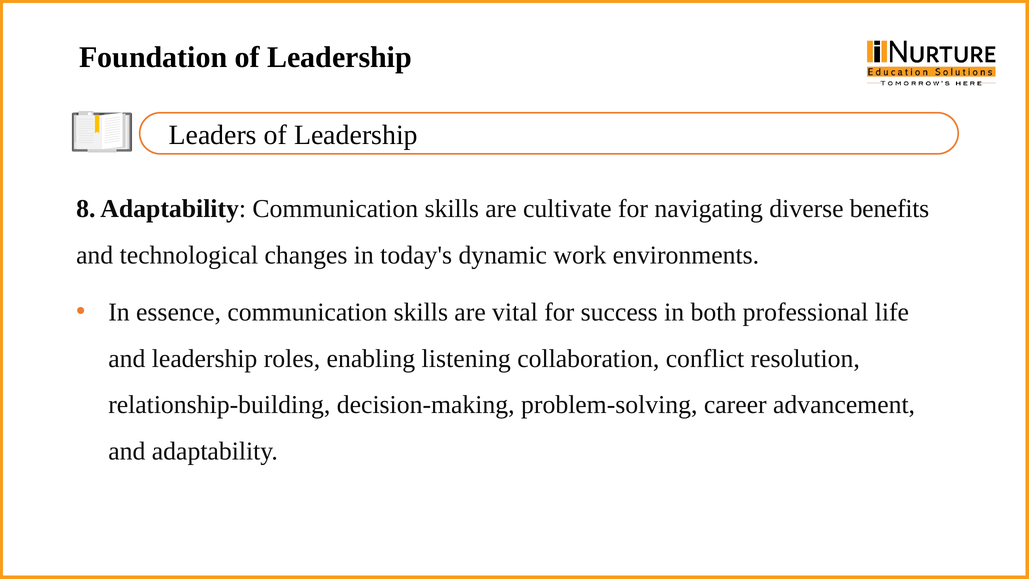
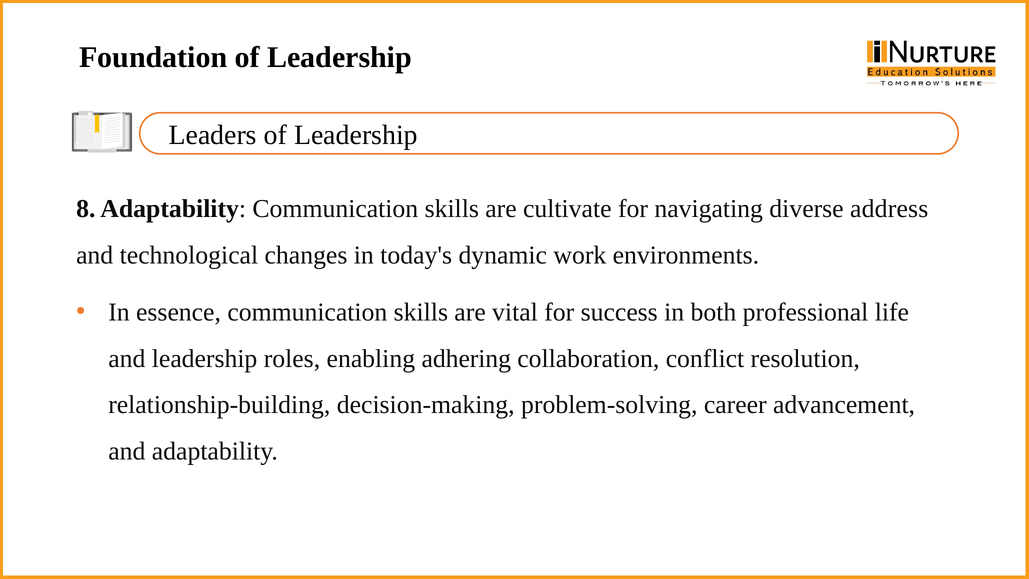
benefits: benefits -> address
listening: listening -> adhering
